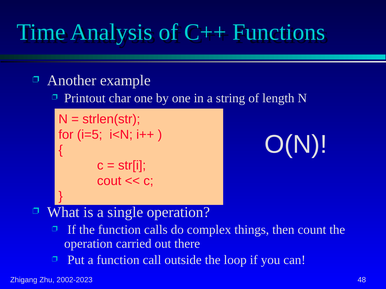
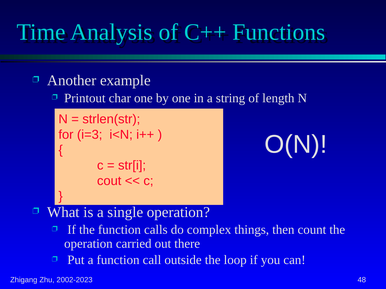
i=5: i=5 -> i=3
